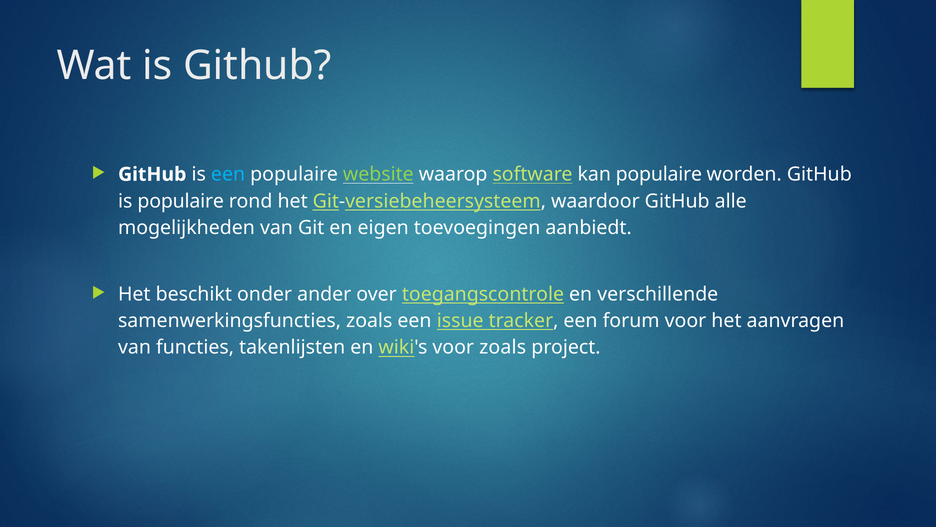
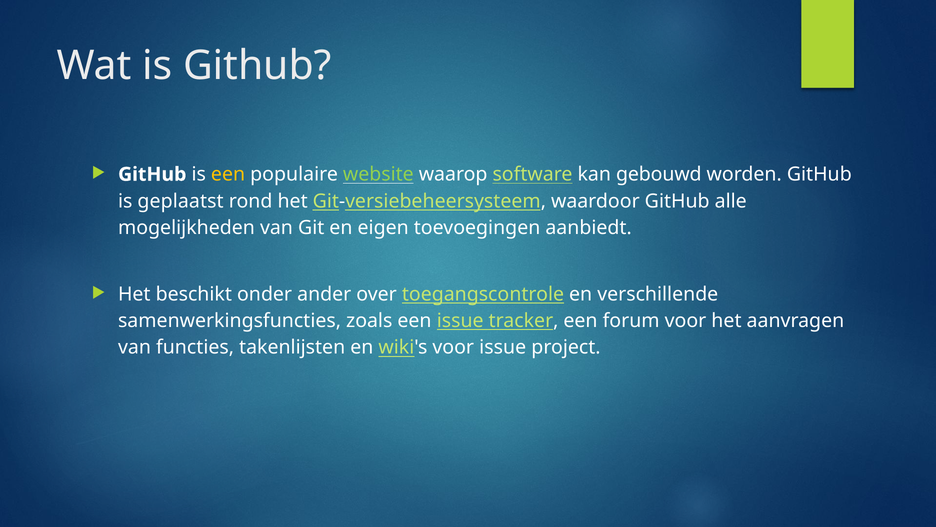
een at (228, 174) colour: light blue -> yellow
kan populaire: populaire -> gebouwd
is populaire: populaire -> geplaatst
voor zoals: zoals -> issue
